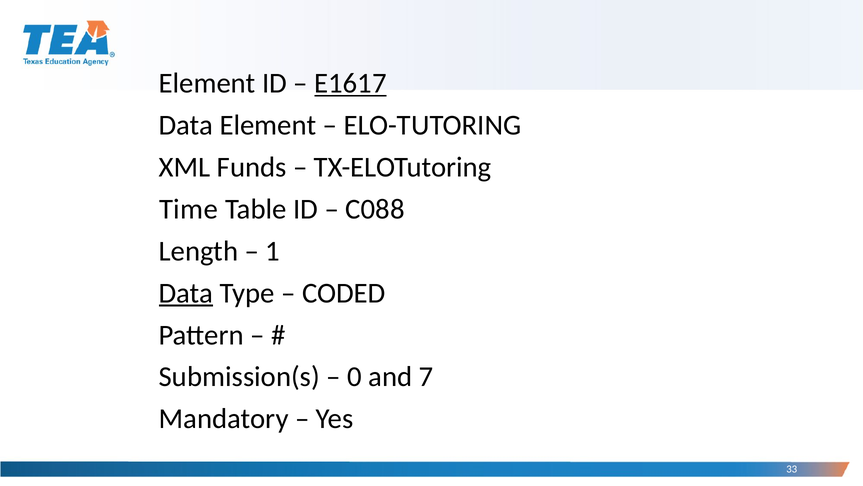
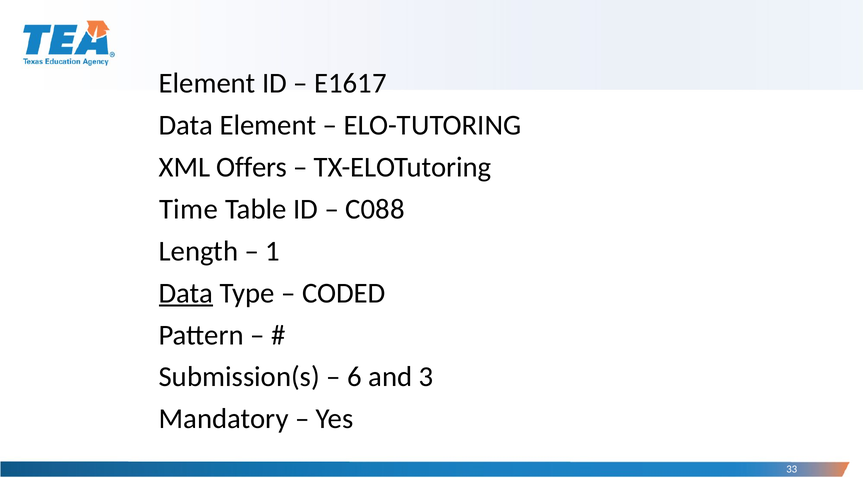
E1617 underline: present -> none
Funds: Funds -> Offers
0: 0 -> 6
7: 7 -> 3
